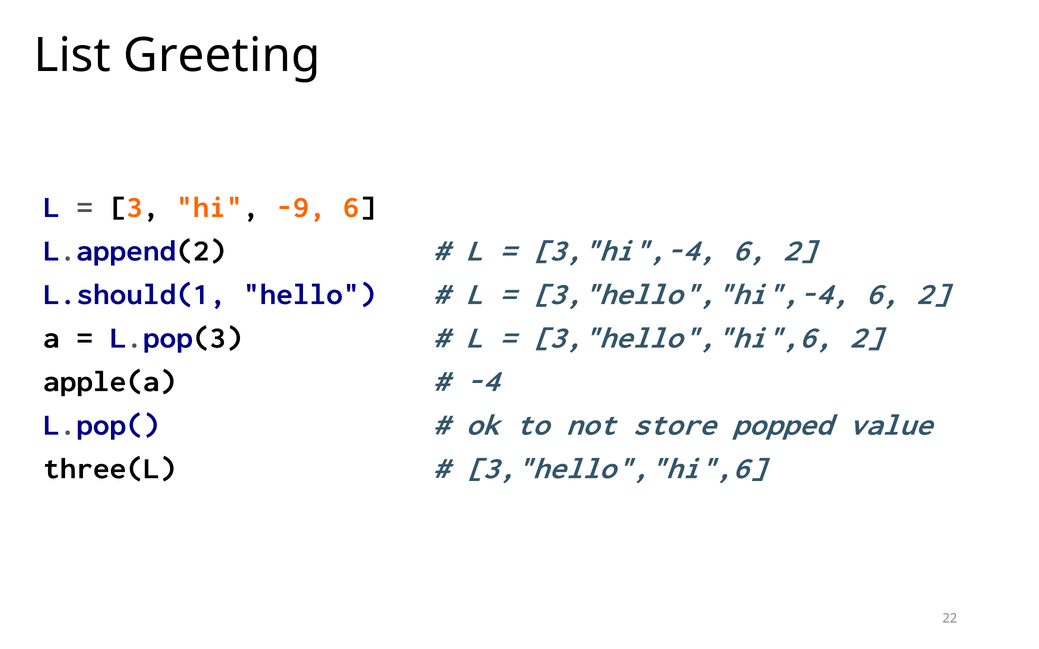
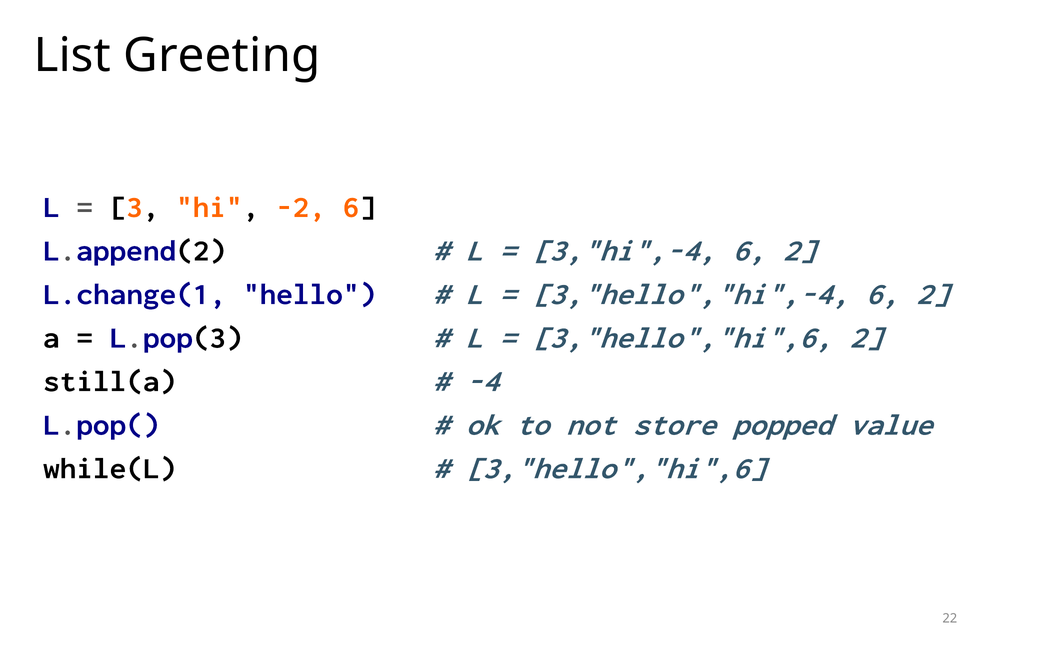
-9: -9 -> -2
L.should(1: L.should(1 -> L.change(1
apple(a: apple(a -> still(a
three(L: three(L -> while(L
